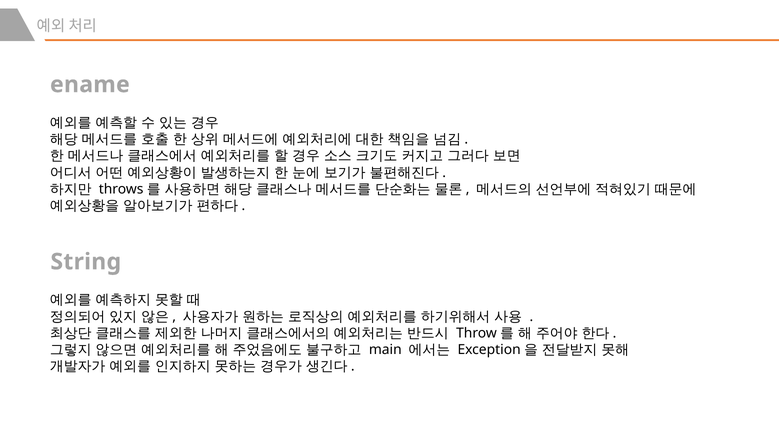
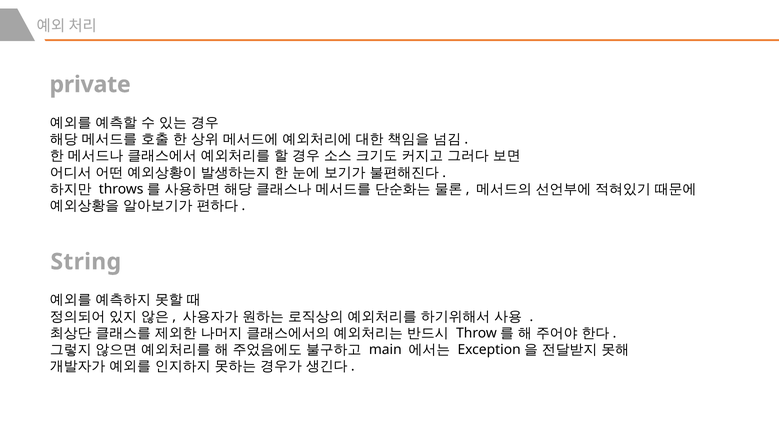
ename: ename -> private
